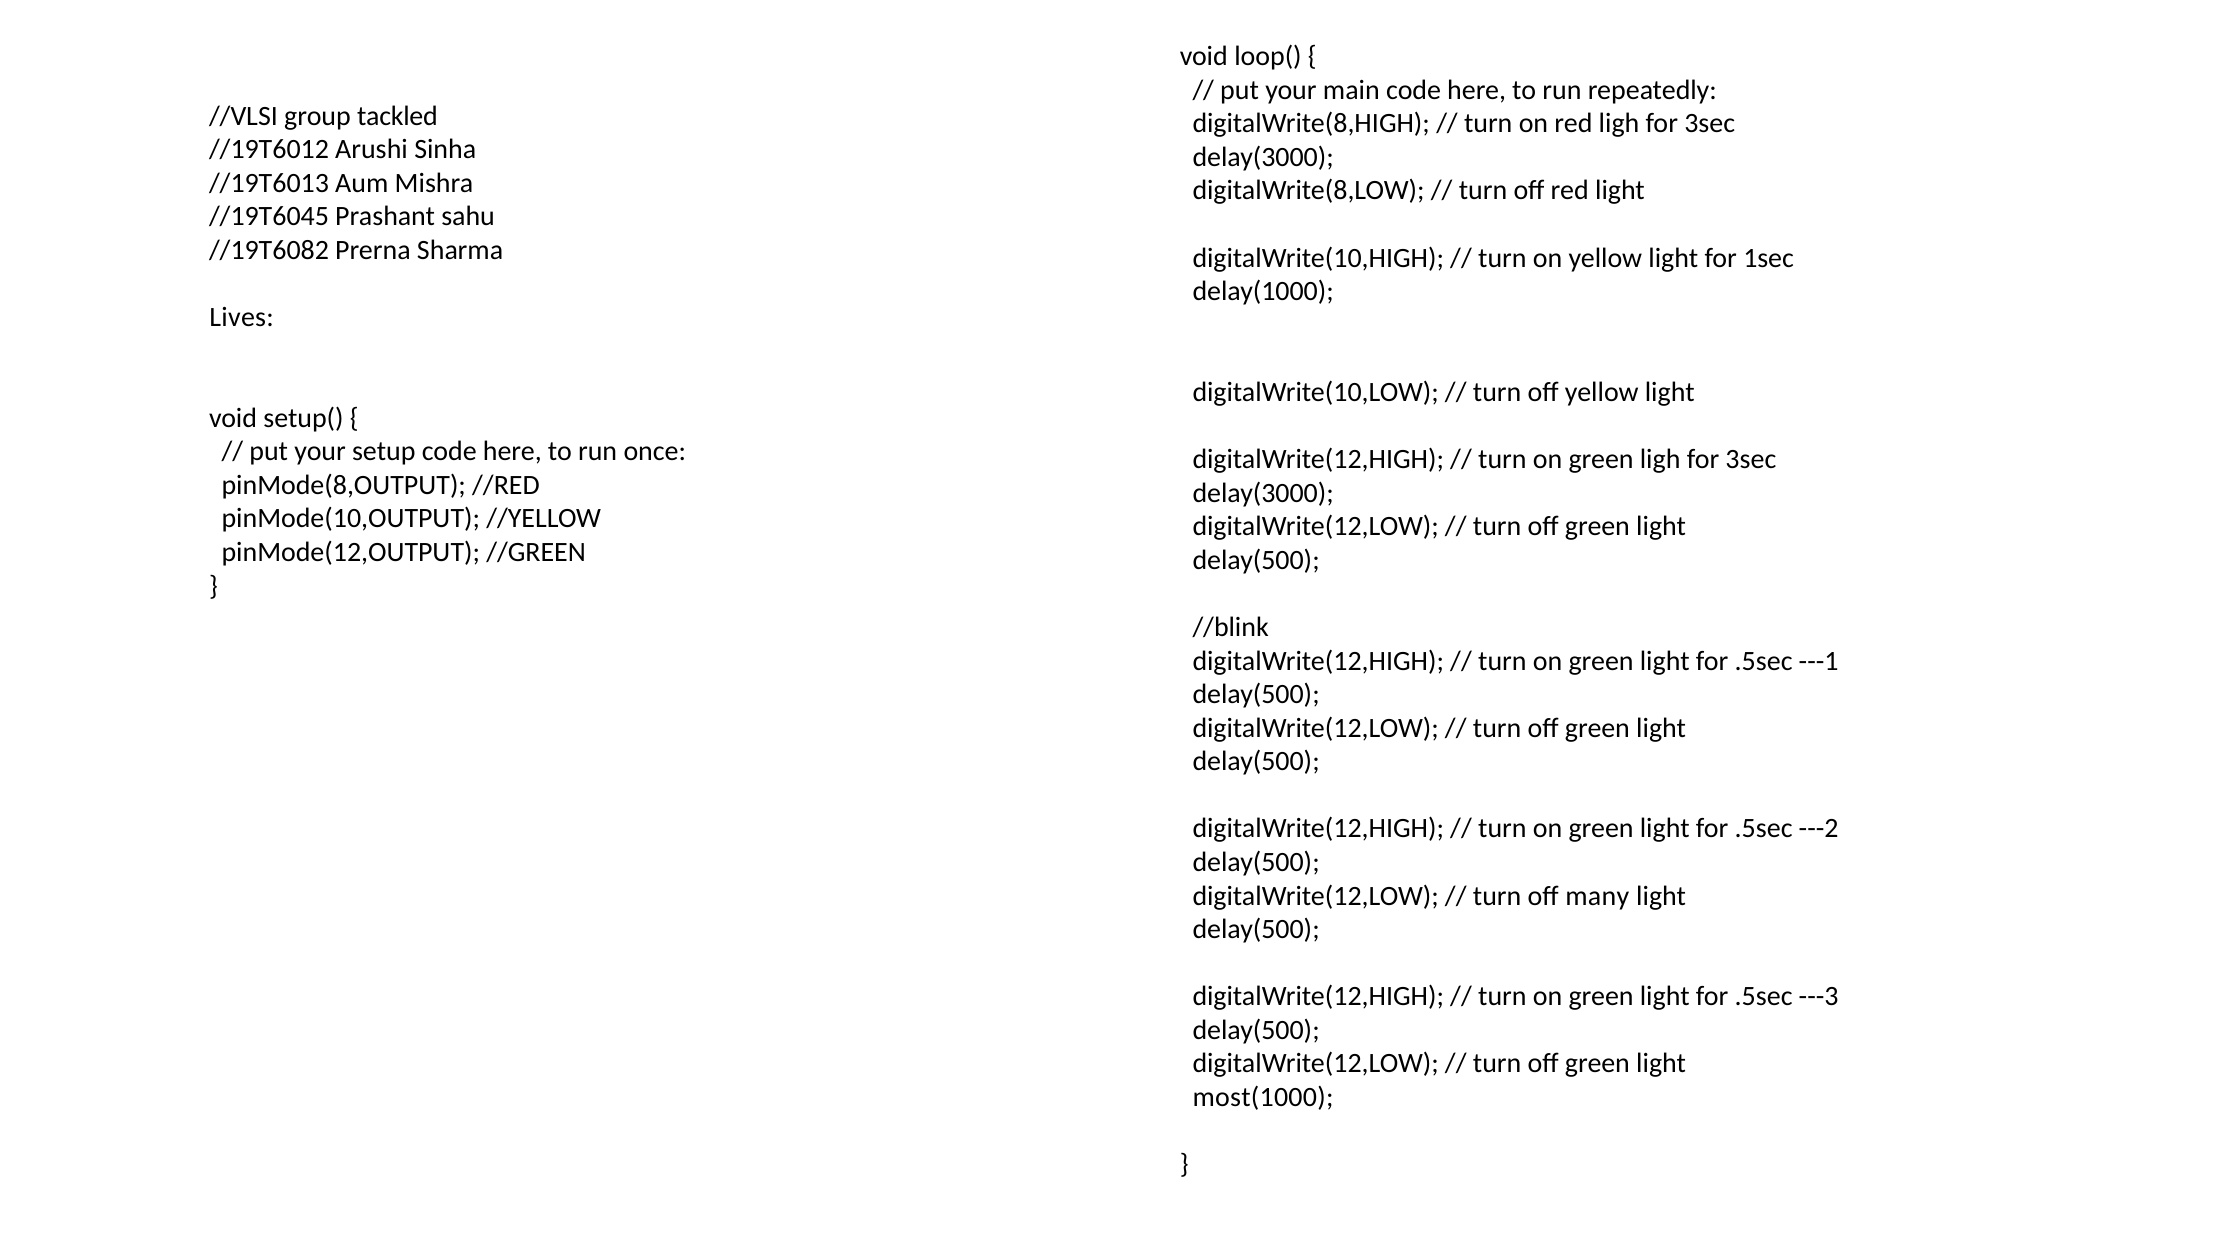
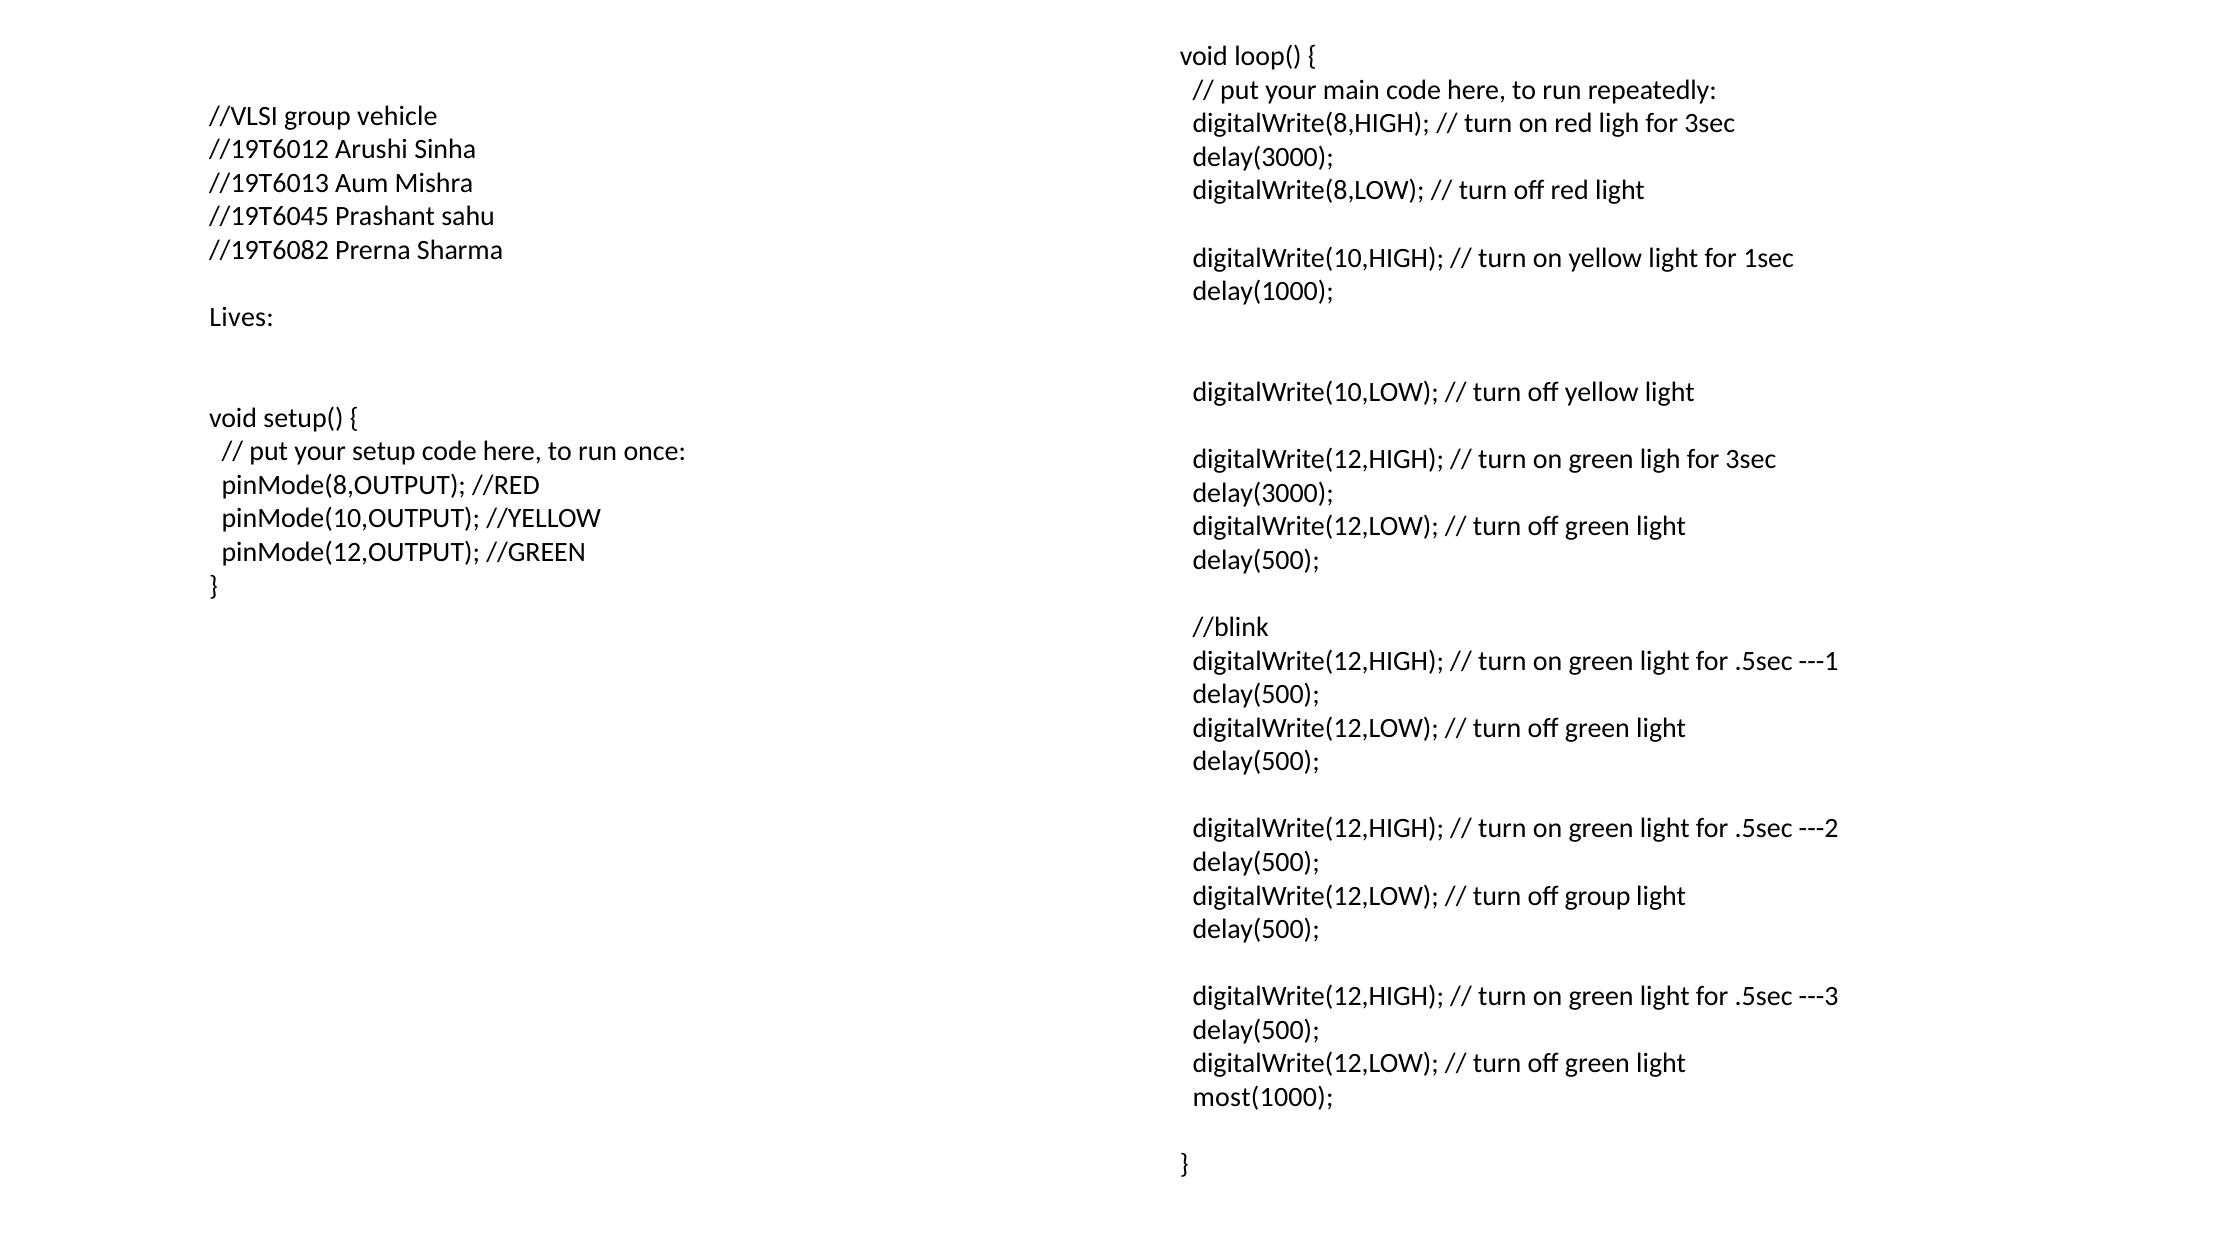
tackled: tackled -> vehicle
off many: many -> group
